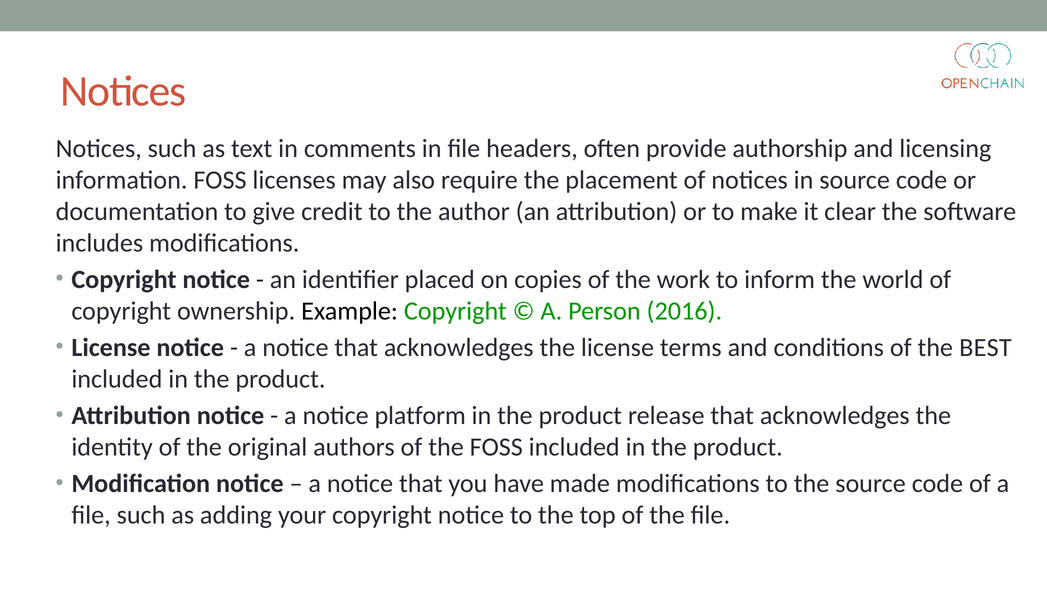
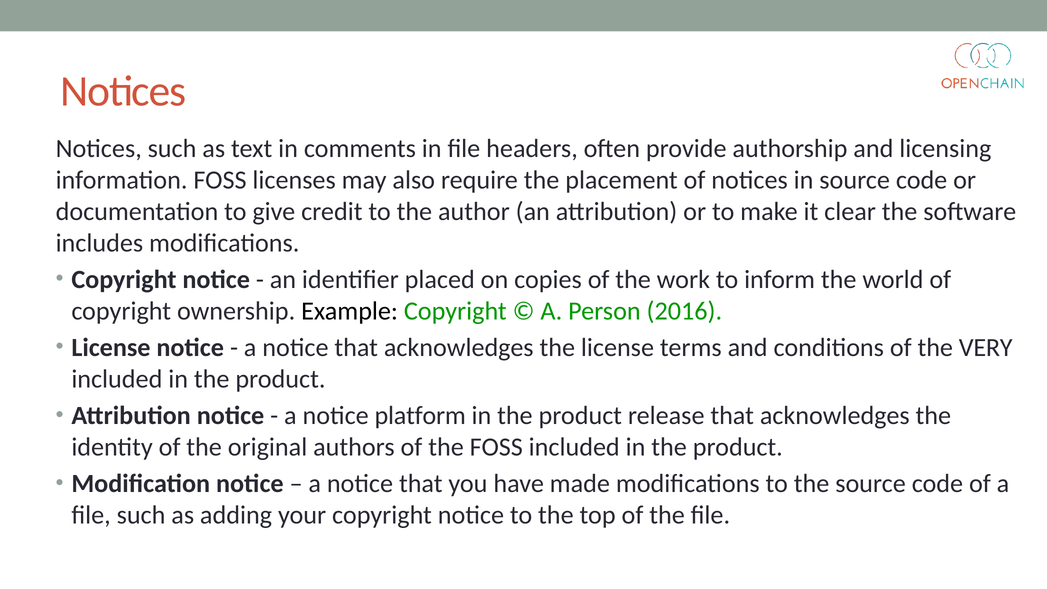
BEST: BEST -> VERY
